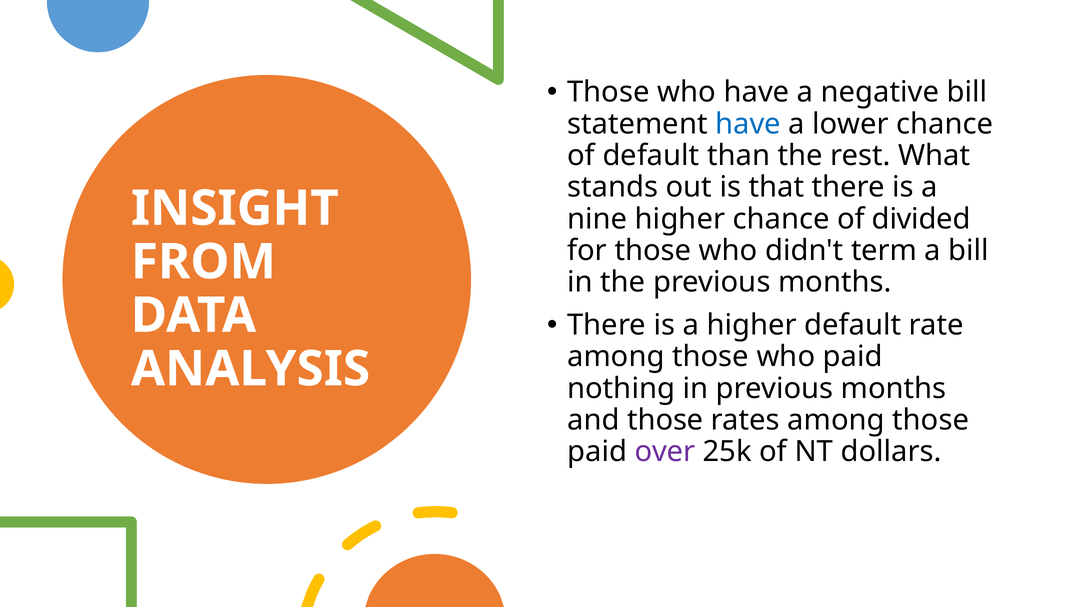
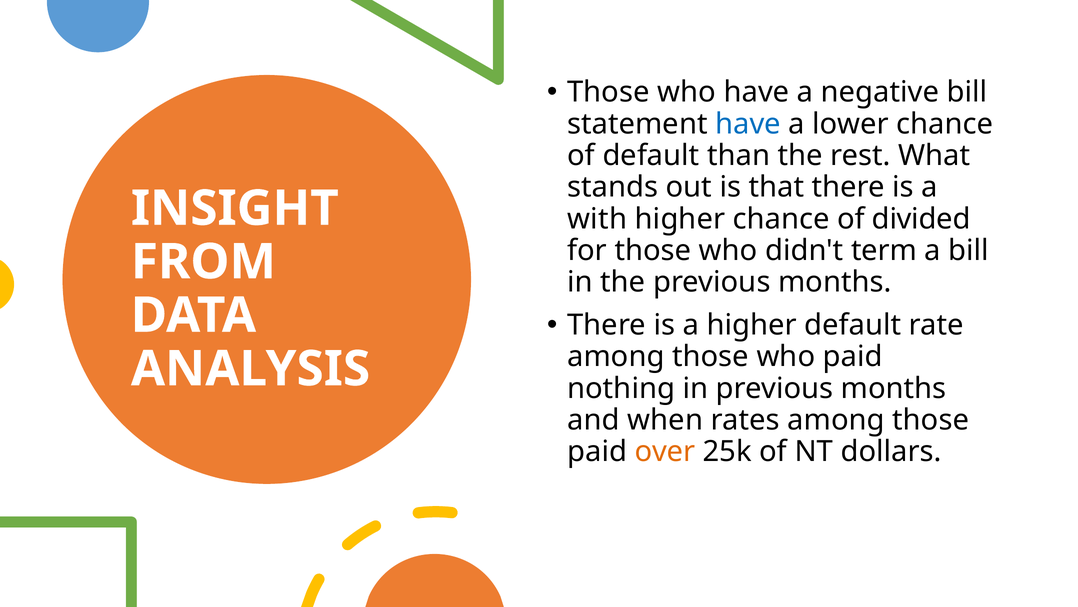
nine: nine -> with
and those: those -> when
over colour: purple -> orange
